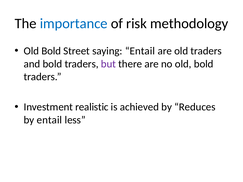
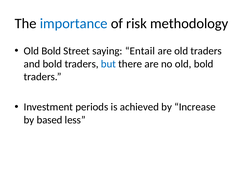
but colour: purple -> blue
realistic: realistic -> periods
Reduces: Reduces -> Increase
by entail: entail -> based
